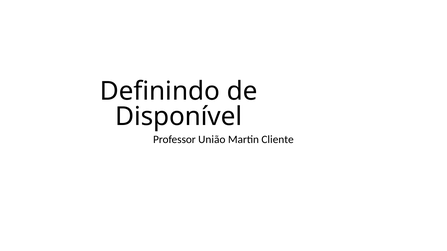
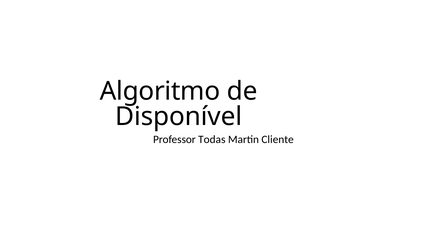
Definindo: Definindo -> Algoritmo
União: União -> Todas
